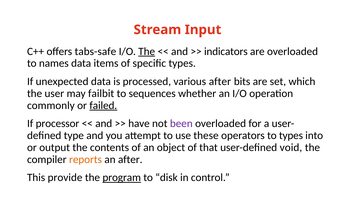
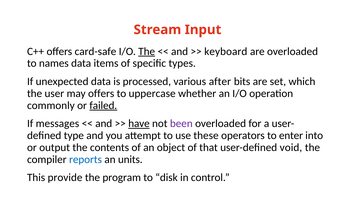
tabs-safe: tabs-safe -> card-safe
indicators: indicators -> keyboard
may failbit: failbit -> offers
sequences: sequences -> uppercase
processor: processor -> messages
have underline: none -> present
to types: types -> enter
reports colour: orange -> blue
an after: after -> units
program underline: present -> none
